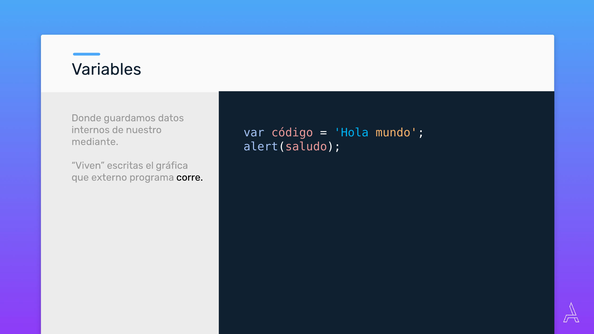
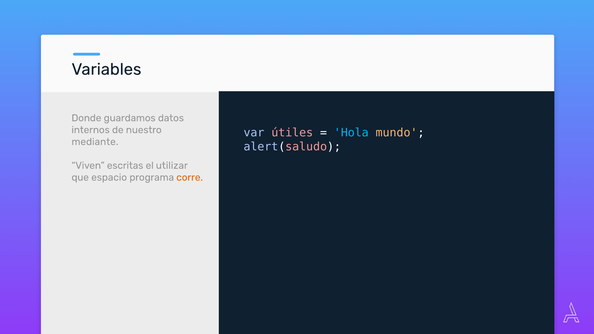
código: código -> útiles
gráfica: gráfica -> utilizar
externo: externo -> espacio
corre colour: black -> orange
